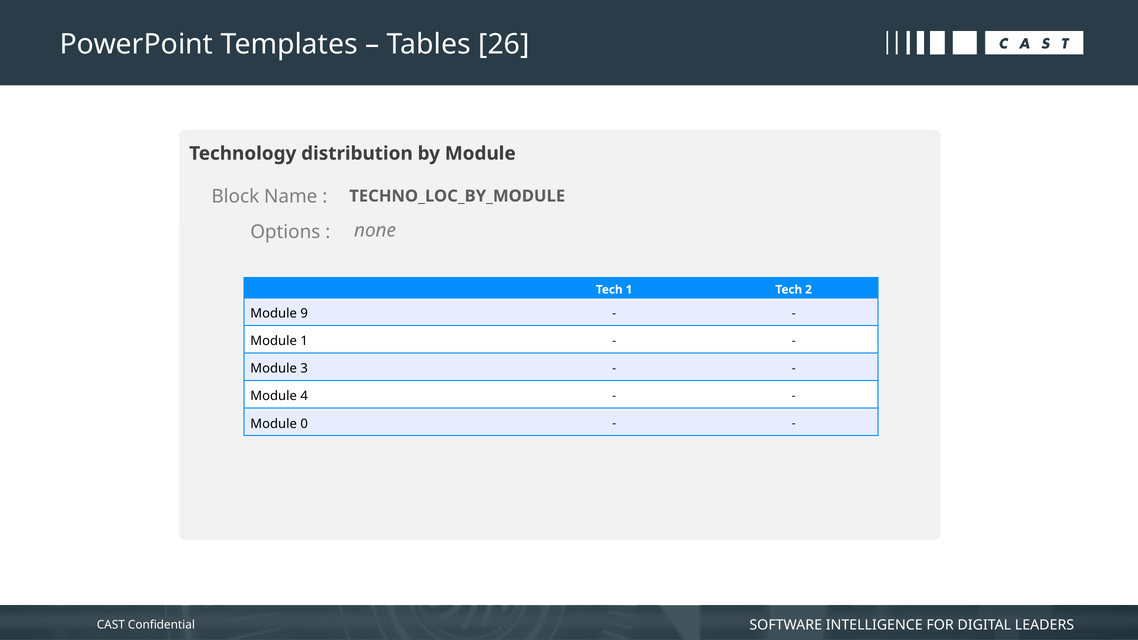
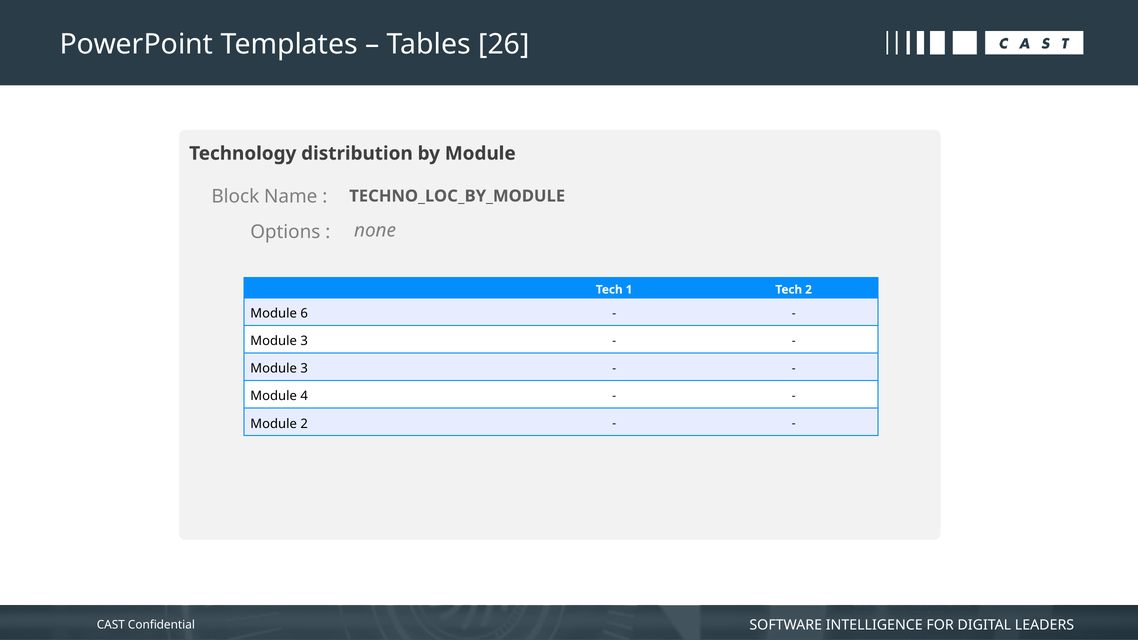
9: 9 -> 6
1 at (304, 341): 1 -> 3
Module 0: 0 -> 2
